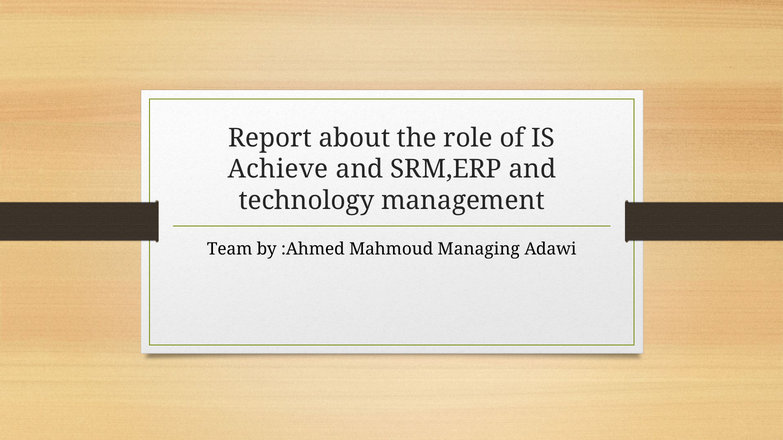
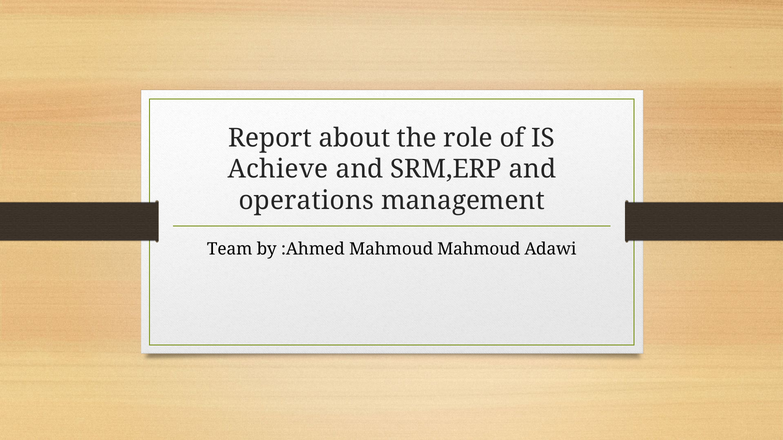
technology: technology -> operations
Mahmoud Managing: Managing -> Mahmoud
